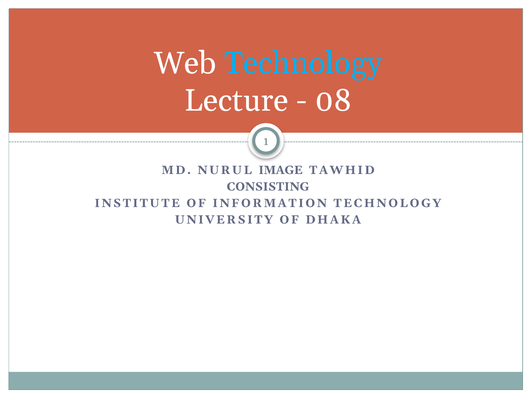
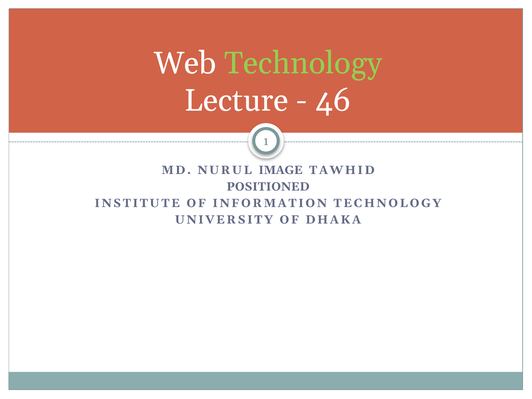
Technology at (303, 63) colour: light blue -> light green
08: 08 -> 46
CONSISTING: CONSISTING -> POSITIONED
